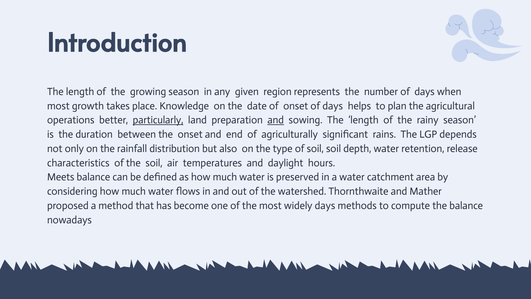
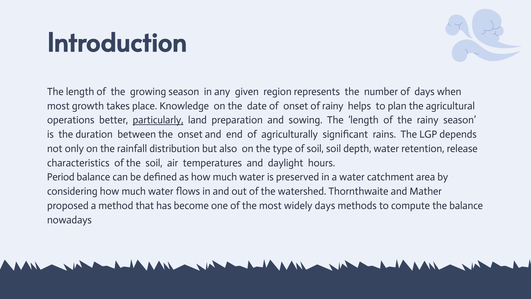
onset of days: days -> rainy
and at (276, 120) underline: present -> none
Meets: Meets -> Period
